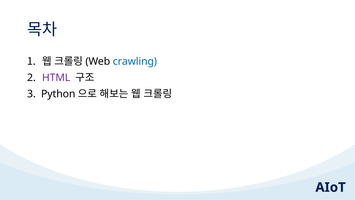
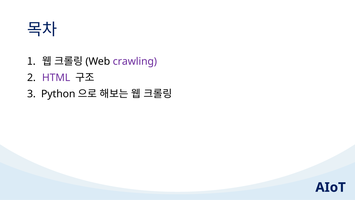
crawling colour: blue -> purple
